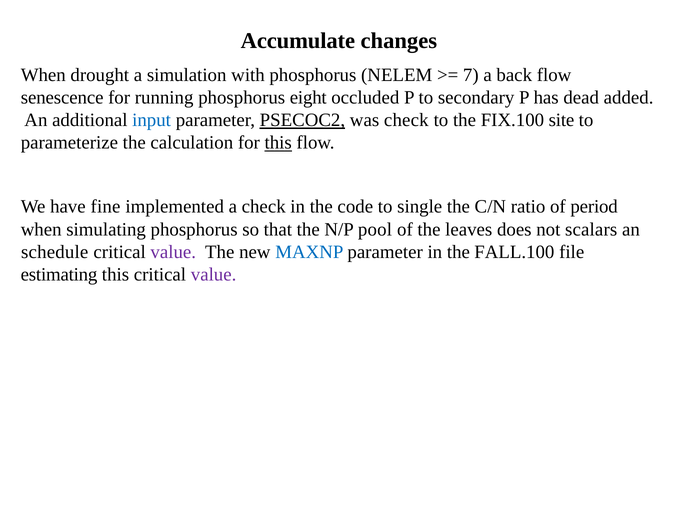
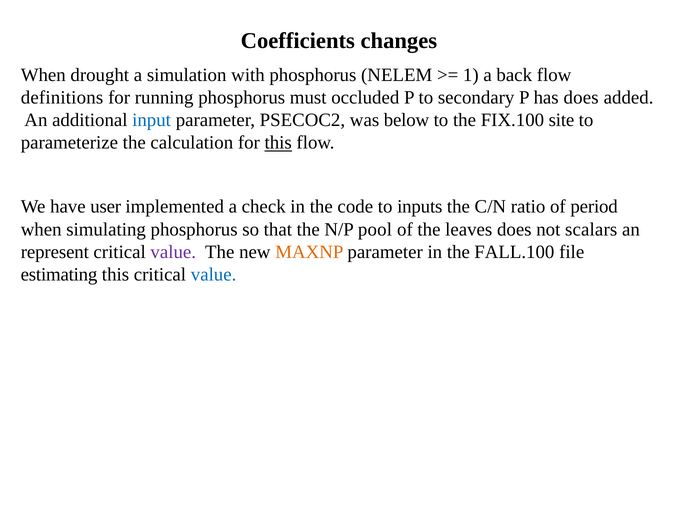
Accumulate: Accumulate -> Coefficients
7: 7 -> 1
senescence: senescence -> definitions
eight: eight -> must
has dead: dead -> does
PSECOC2 underline: present -> none
was check: check -> below
fine: fine -> user
single: single -> inputs
schedule: schedule -> represent
MAXNP colour: blue -> orange
value at (214, 275) colour: purple -> blue
